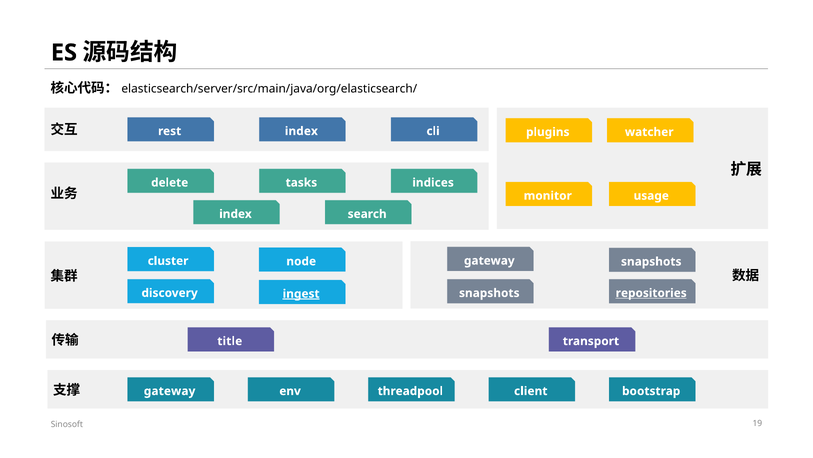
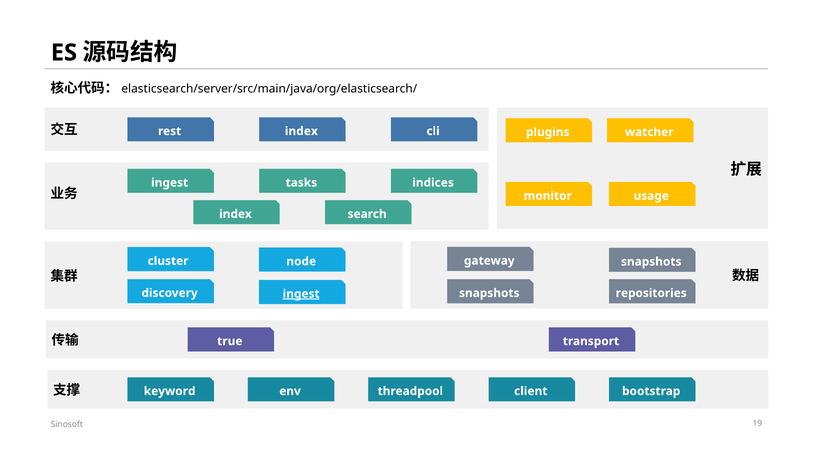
delete at (170, 182): delete -> ingest
repositories underline: present -> none
title: title -> true
gateway at (170, 391): gateway -> keyword
